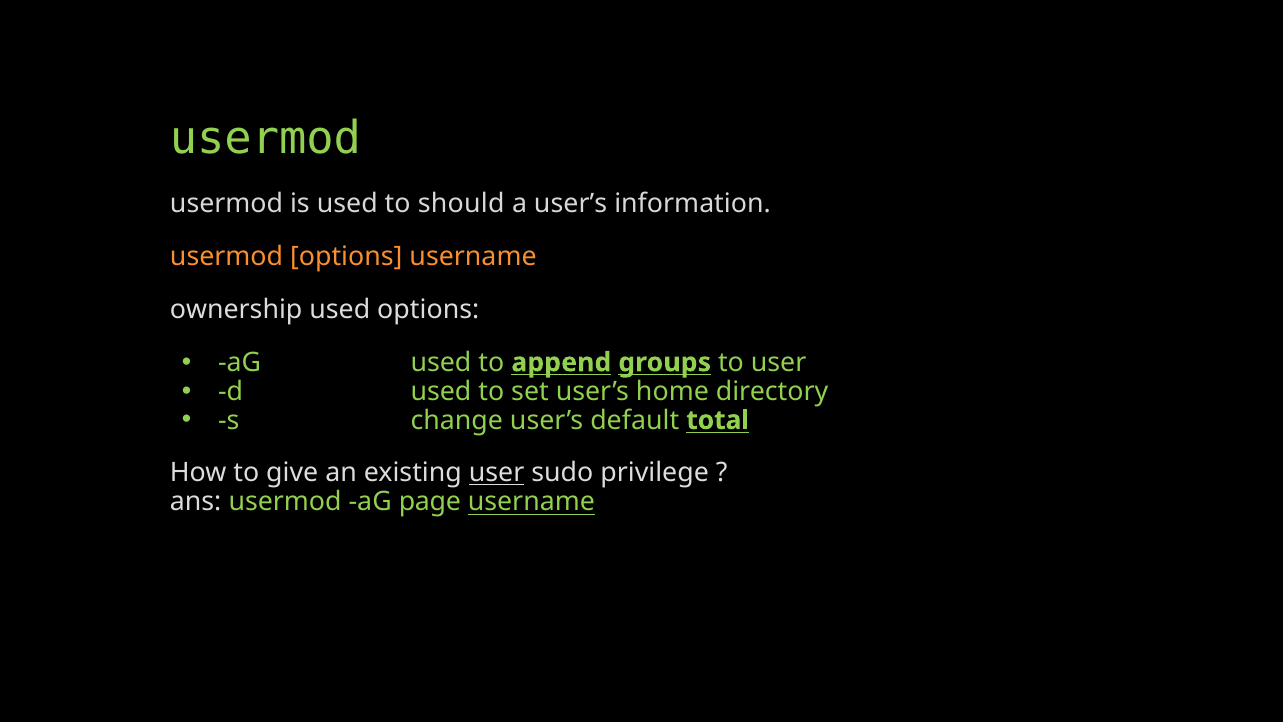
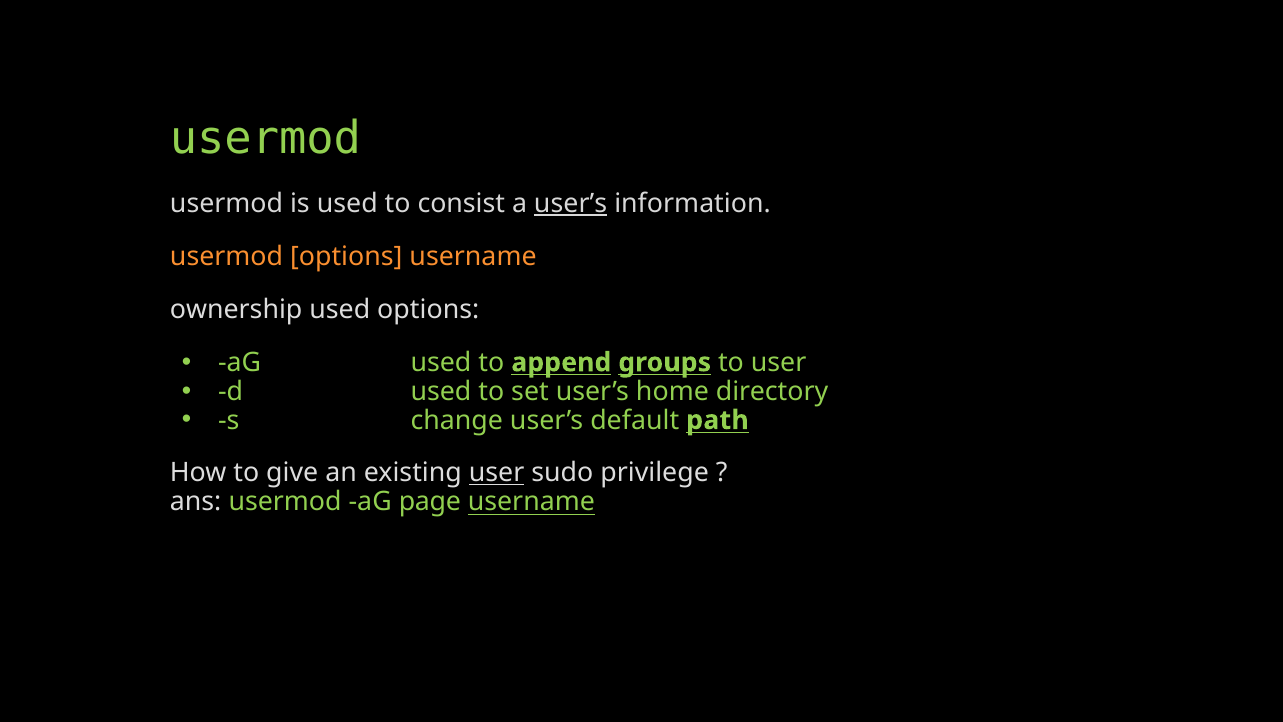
should: should -> consist
user’s at (571, 204) underline: none -> present
total: total -> path
